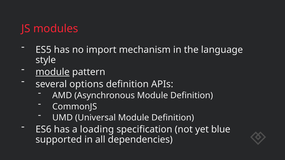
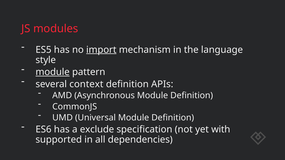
import underline: none -> present
options: options -> context
loading: loading -> exclude
blue: blue -> with
